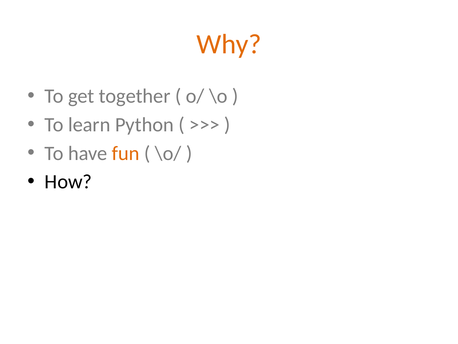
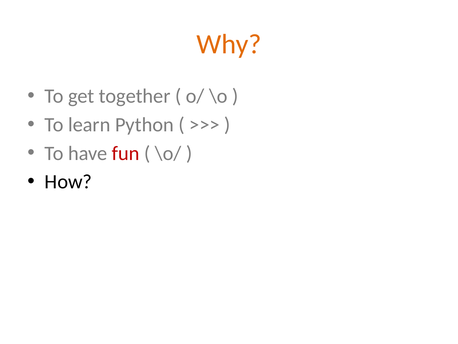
fun colour: orange -> red
